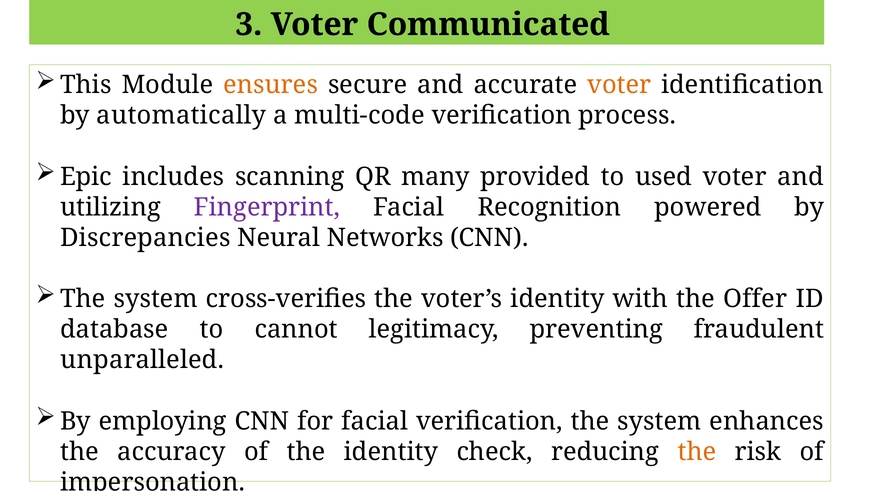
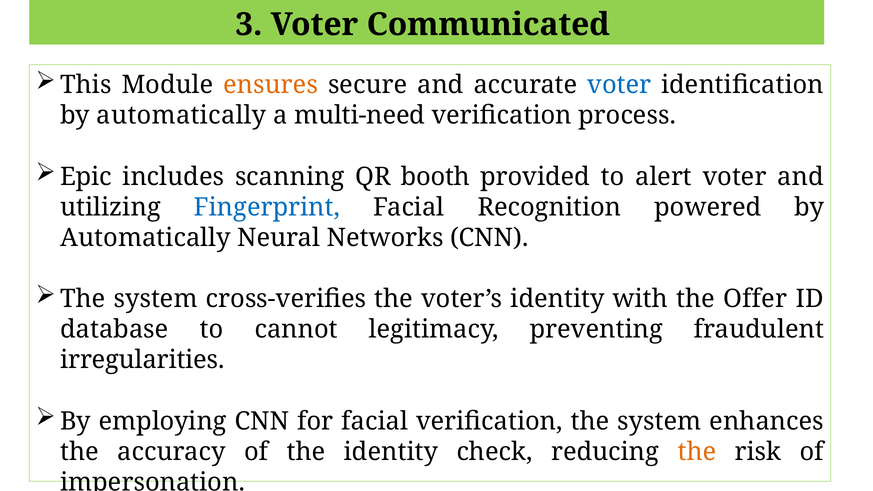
voter at (619, 85) colour: orange -> blue
multi-code: multi-code -> multi-need
many: many -> booth
used: used -> alert
Fingerprint colour: purple -> blue
Discrepancies at (145, 238): Discrepancies -> Automatically
unparalleled: unparalleled -> irregularities
